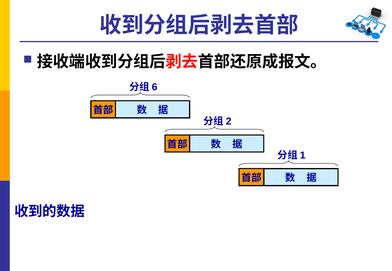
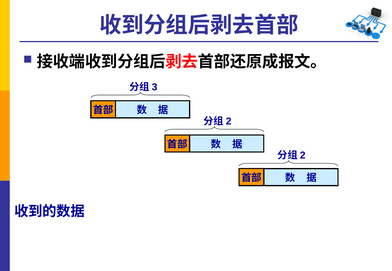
6: 6 -> 3
1 at (303, 156): 1 -> 2
